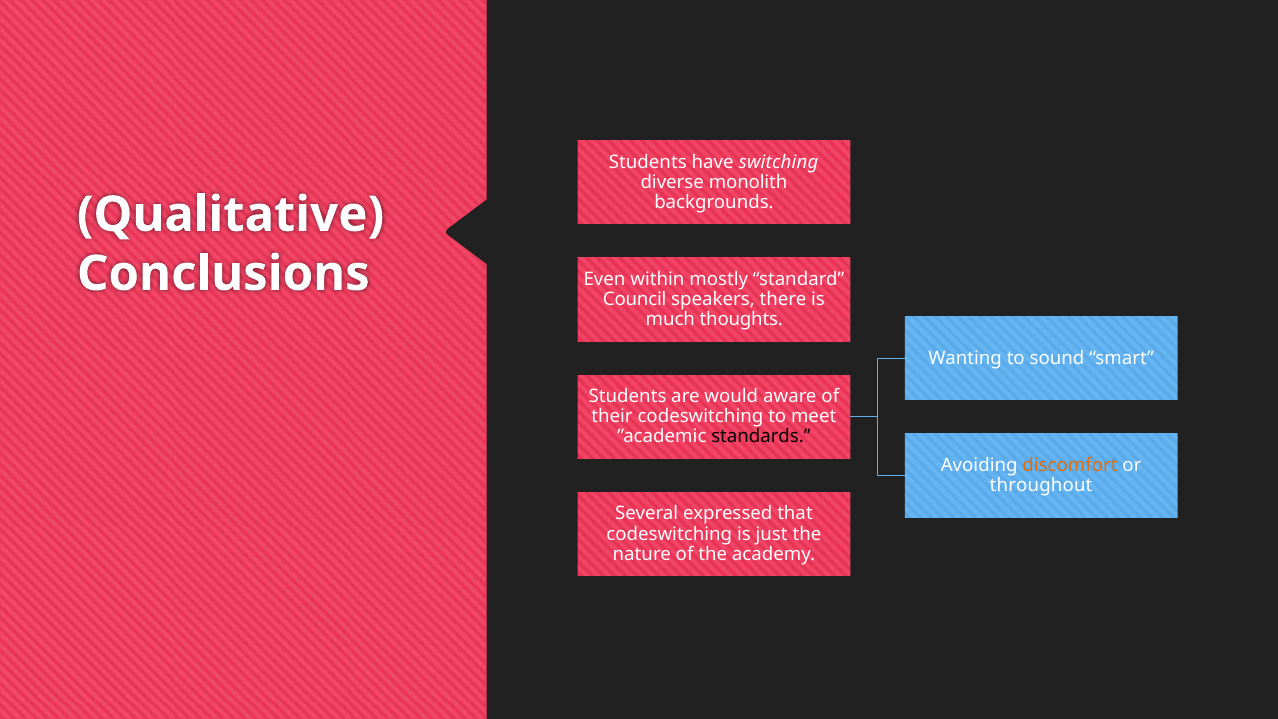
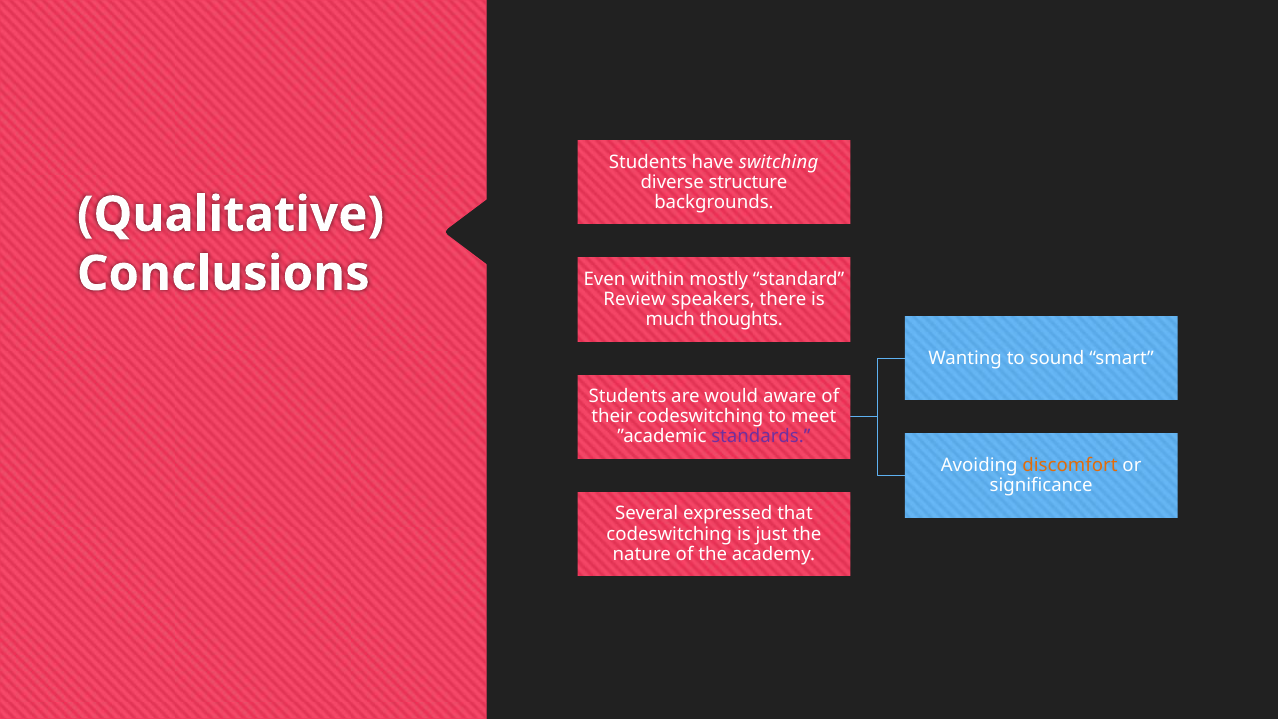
monolith: monolith -> structure
Council: Council -> Review
standards colour: black -> purple
throughout: throughout -> significance
